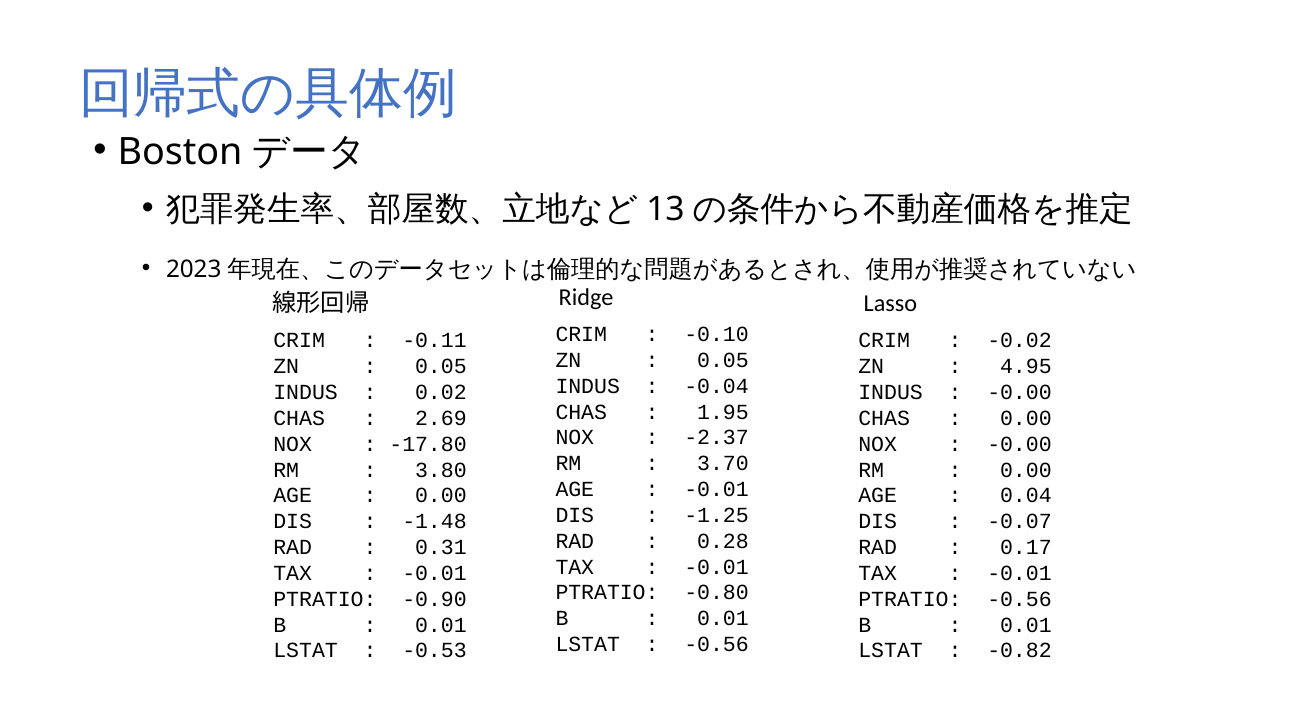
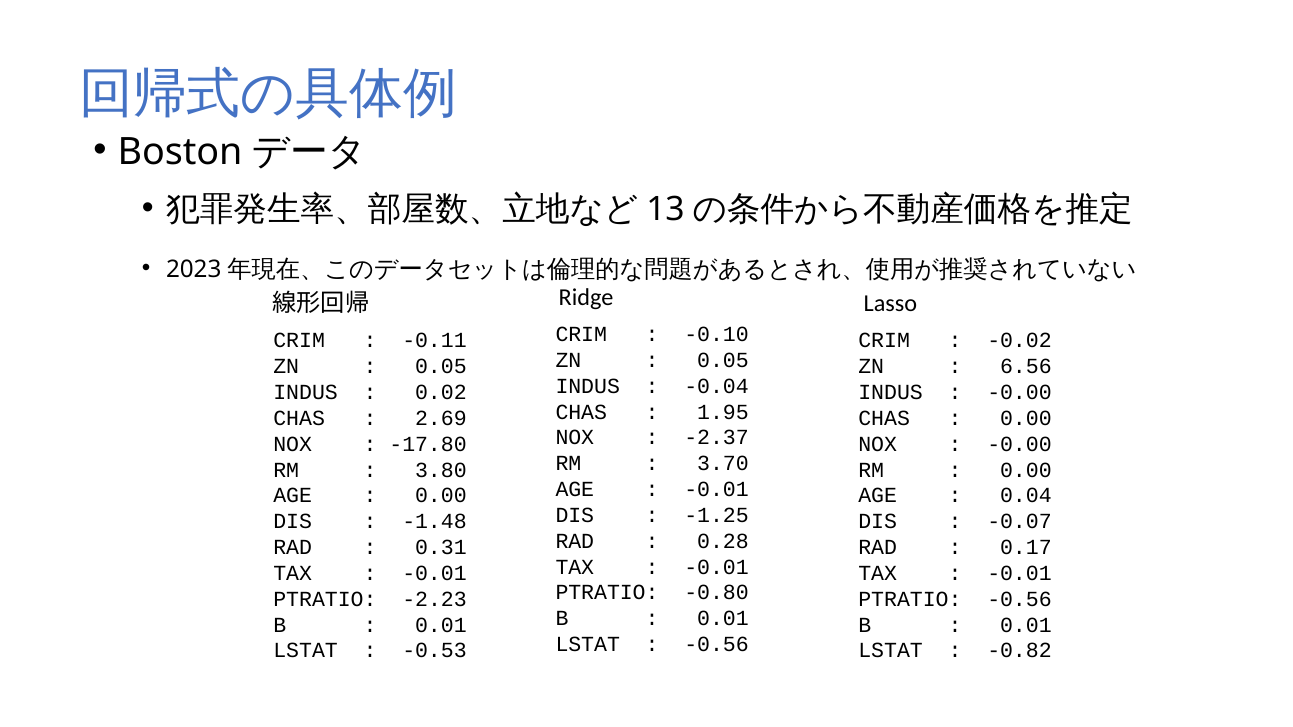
4.95: 4.95 -> 6.56
-0.90: -0.90 -> -2.23
